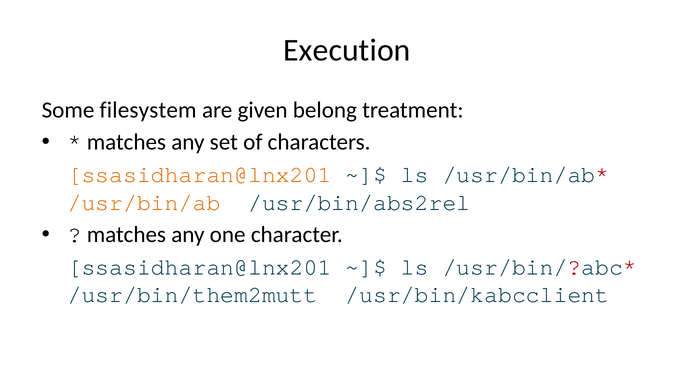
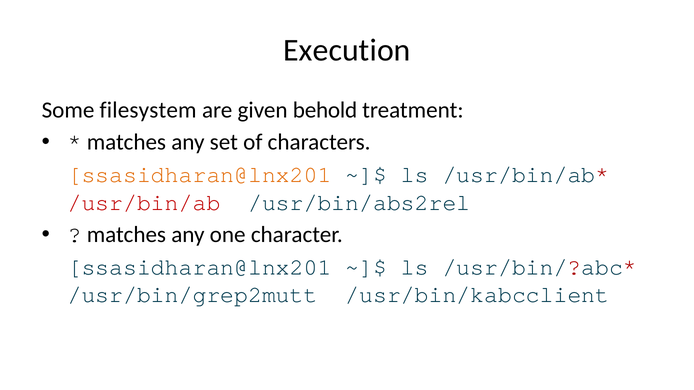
belong: belong -> behold
/usr/bin/ab colour: orange -> red
/usr/bin/them2mutt: /usr/bin/them2mutt -> /usr/bin/grep2mutt
